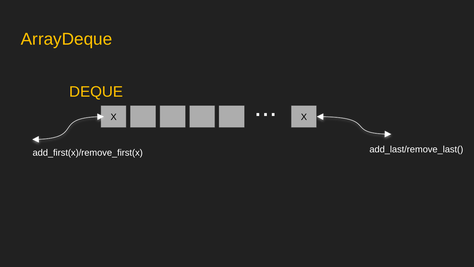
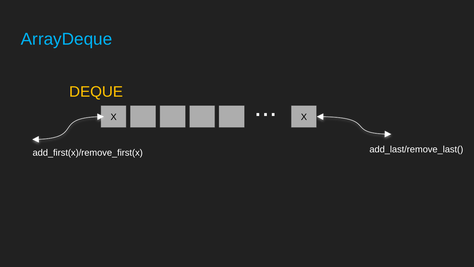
ArrayDeque colour: yellow -> light blue
